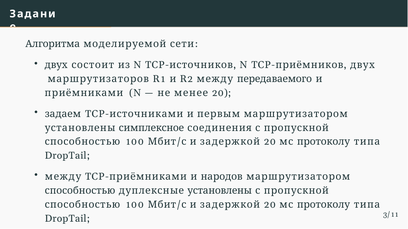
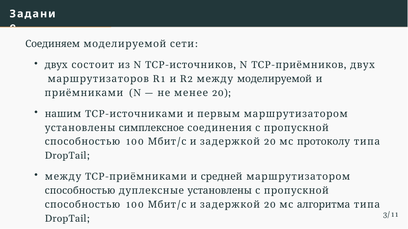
Алгоритма: Алгоритма -> Соединяем
между передаваемого: передаваемого -> моделируемой
задаем: задаем -> нашим
народов: народов -> средней
протоколу at (324, 205): протоколу -> алгоритма
